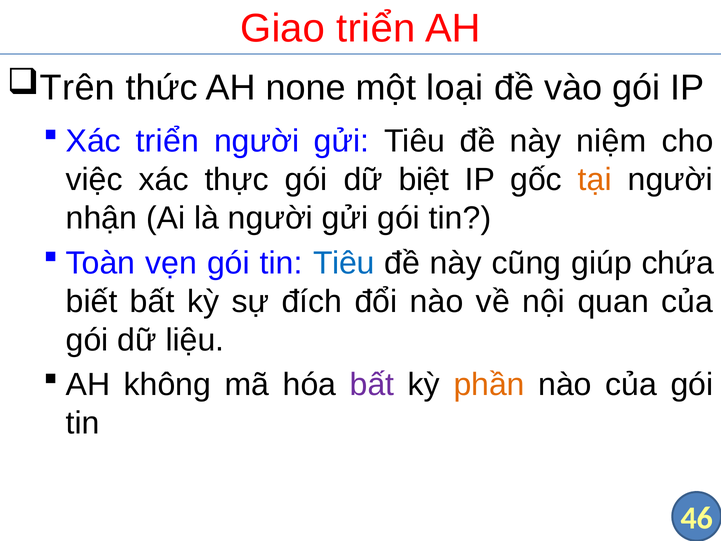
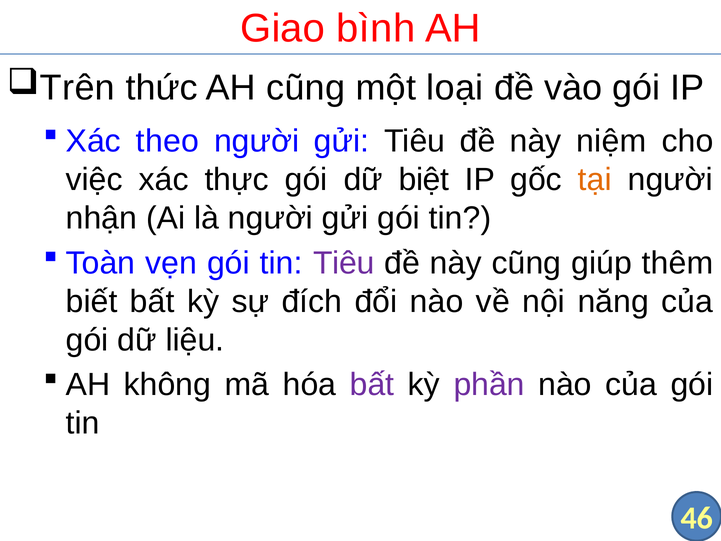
Giao triển: triển -> bình
AH none: none -> cũng
triển at (167, 141): triển -> theo
Tiêu at (344, 263) colour: blue -> purple
chứa: chứa -> thêm
quan: quan -> năng
phần colour: orange -> purple
